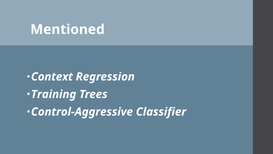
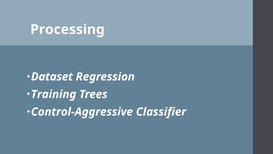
Mentioned: Mentioned -> Processing
Context: Context -> Dataset
